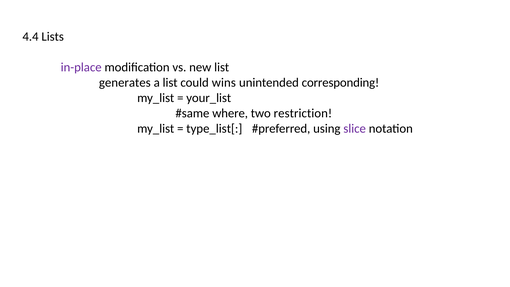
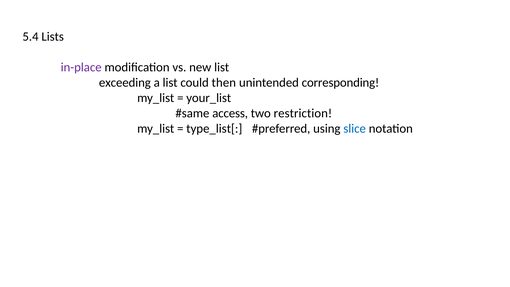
4.4: 4.4 -> 5.4
generates: generates -> exceeding
wins: wins -> then
where: where -> access
slice colour: purple -> blue
